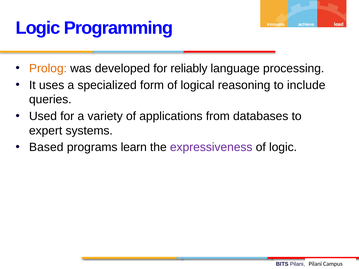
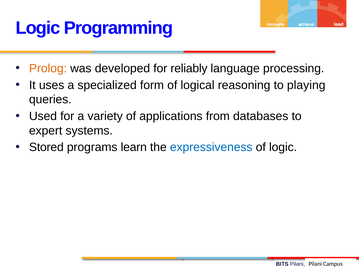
include: include -> playing
Based: Based -> Stored
expressiveness colour: purple -> blue
